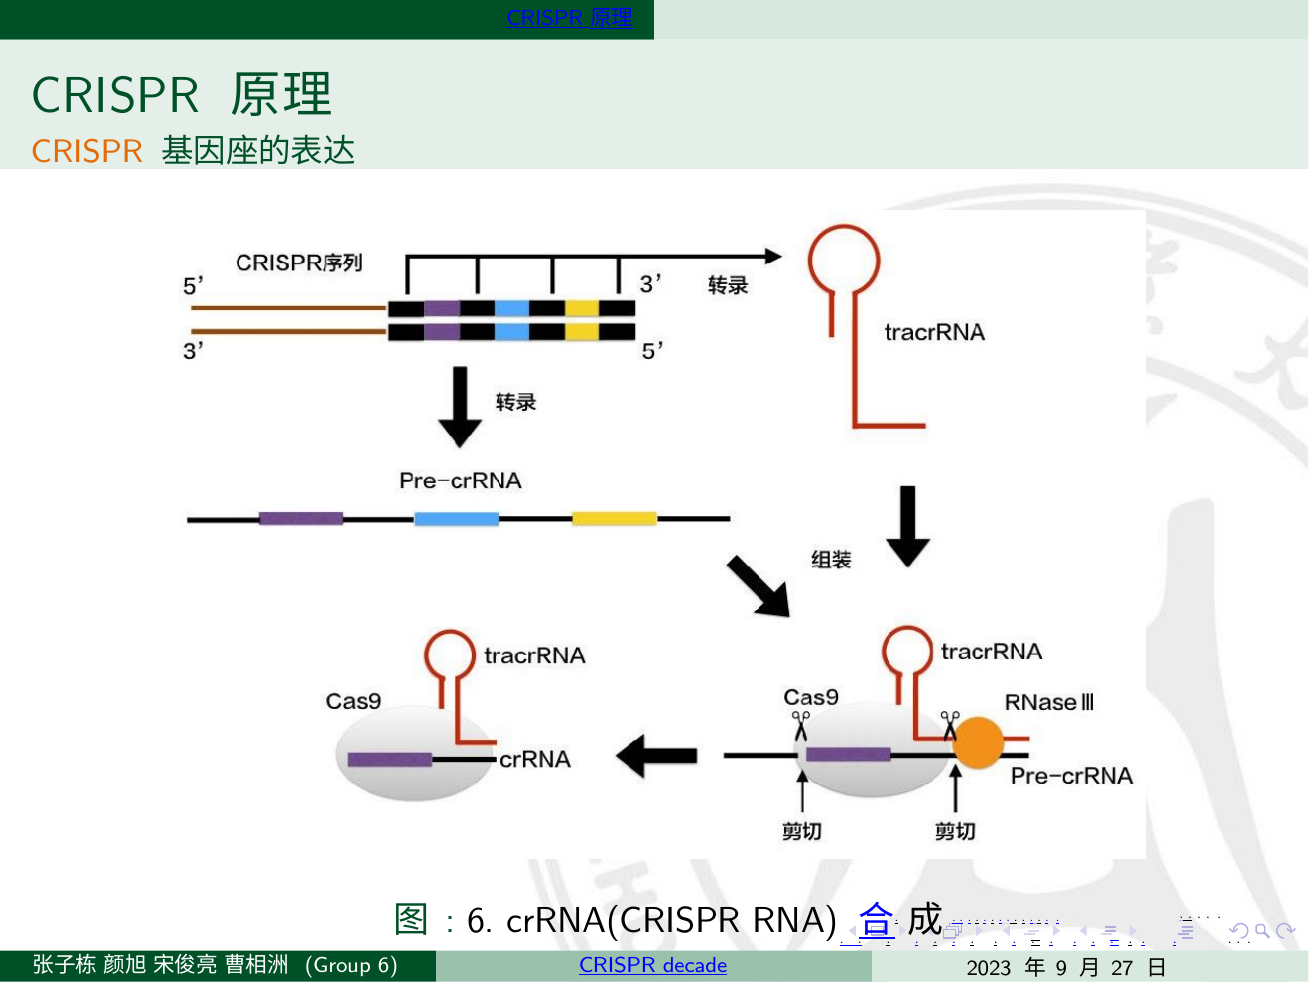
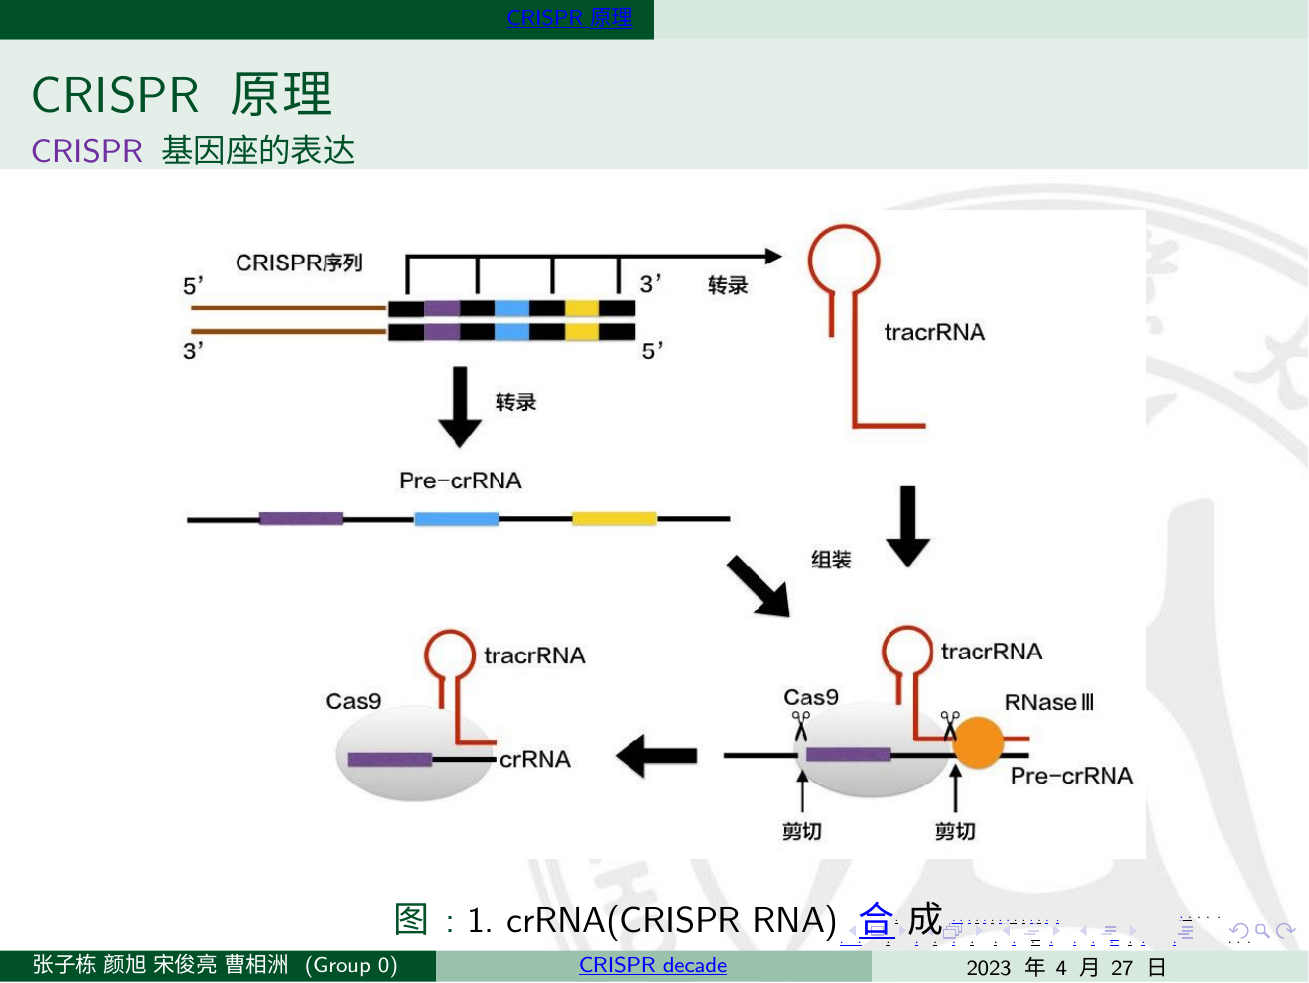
CRISPR at (87, 152) colour: orange -> purple
6 at (481, 920): 6 -> 1
Group 6: 6 -> 0
9: 9 -> 4
